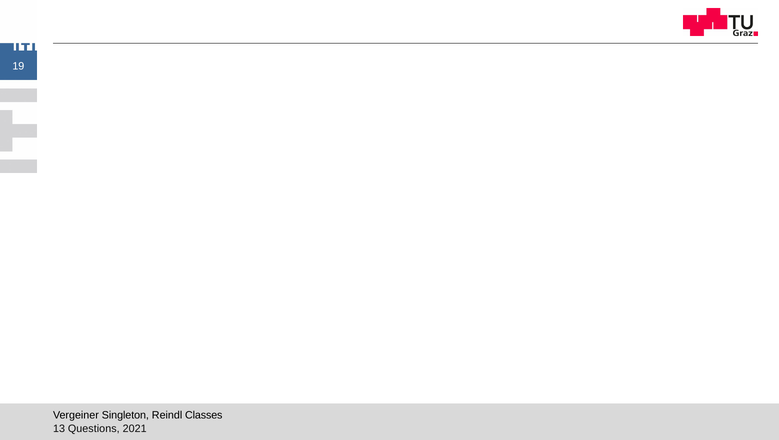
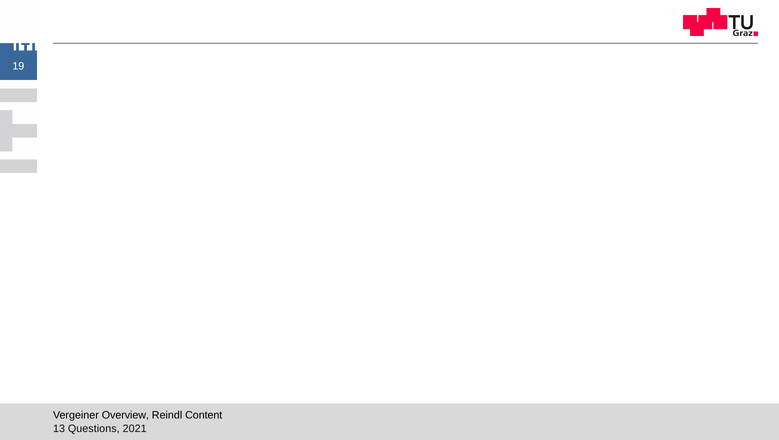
Singleton: Singleton -> Overview
Classes: Classes -> Content
